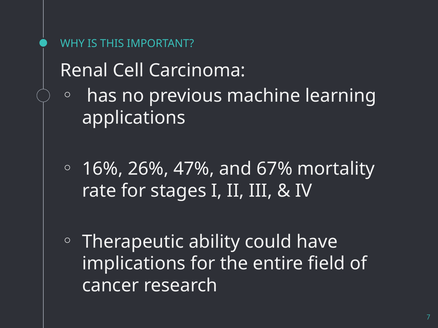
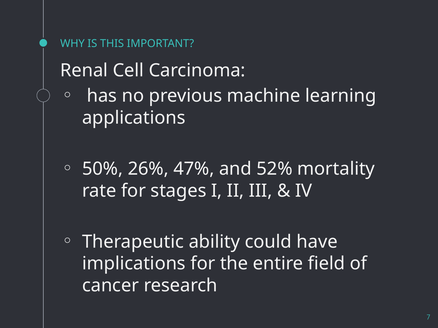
16%: 16% -> 50%
67%: 67% -> 52%
